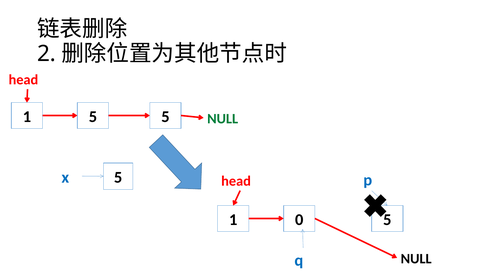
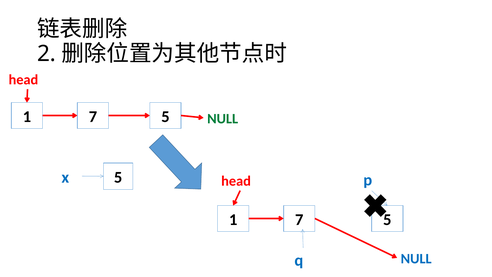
5 at (93, 117): 5 -> 7
0 at (299, 219): 0 -> 7
NULL at (416, 259) colour: black -> blue
